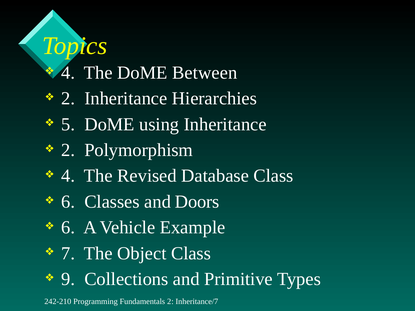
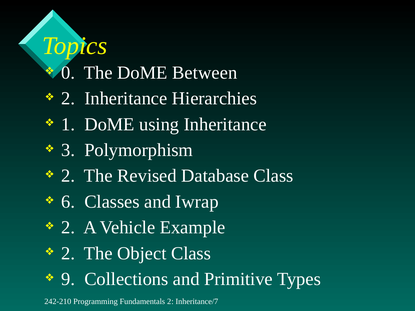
4 at (68, 73): 4 -> 0
5: 5 -> 1
2 at (68, 150): 2 -> 3
4 at (68, 176): 4 -> 2
Doors: Doors -> Iwrap
6 at (68, 228): 6 -> 2
7 at (68, 254): 7 -> 2
